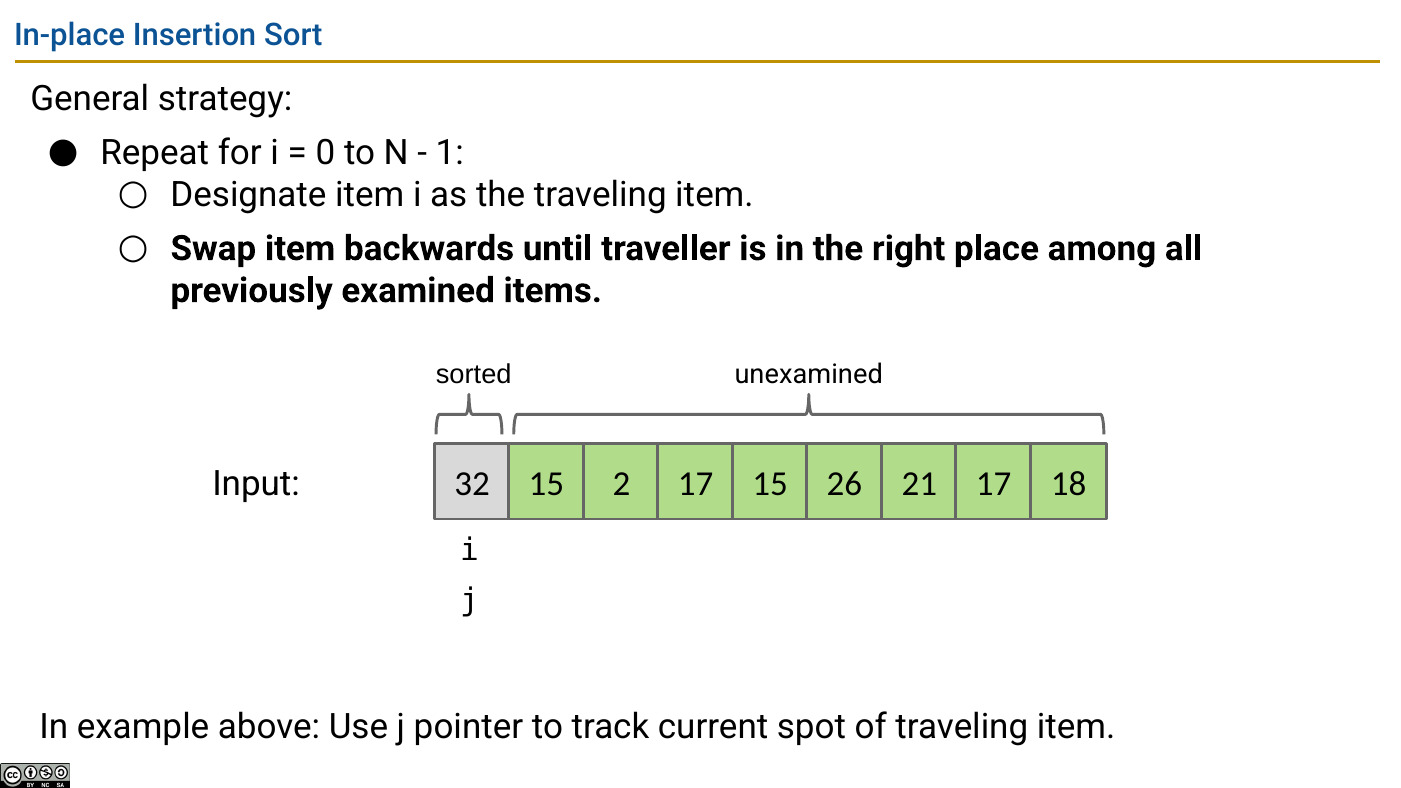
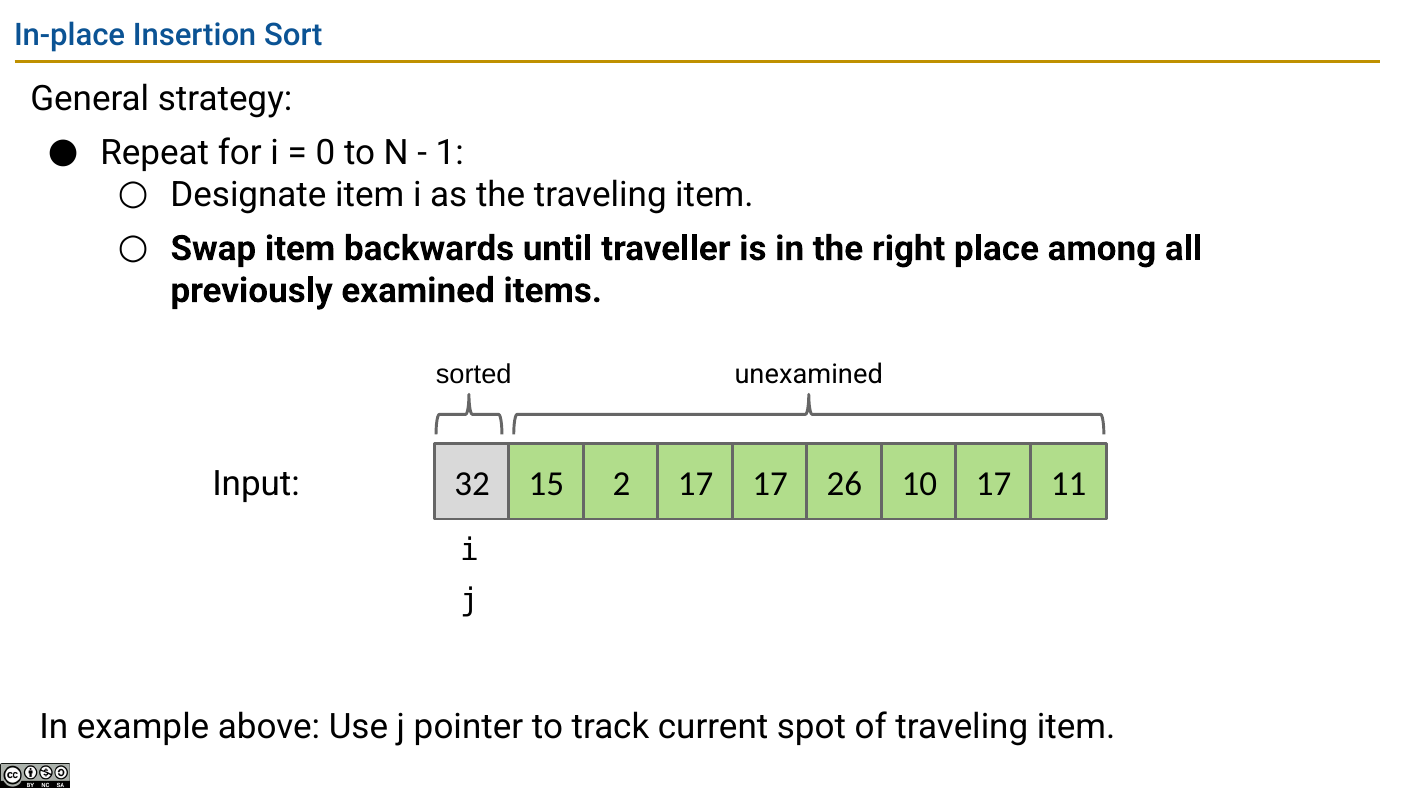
17 15: 15 -> 17
21: 21 -> 10
18: 18 -> 11
